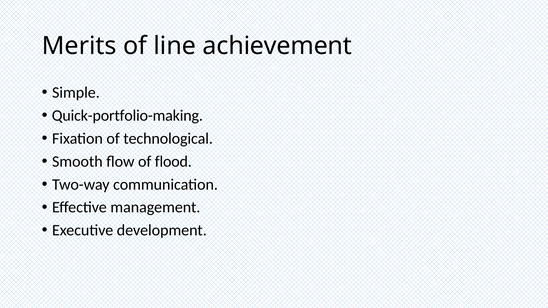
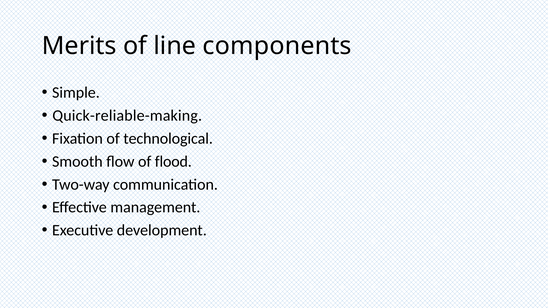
achievement: achievement -> components
Quick-portfolio-making: Quick-portfolio-making -> Quick-reliable-making
